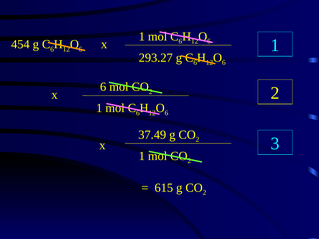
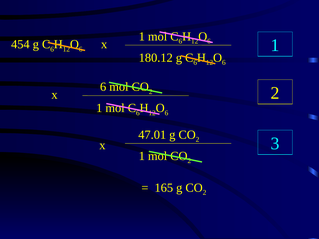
293.27: 293.27 -> 180.12
37.49: 37.49 -> 47.01
615: 615 -> 165
